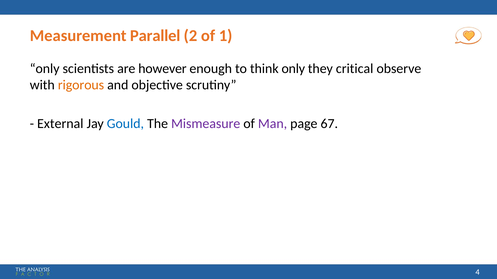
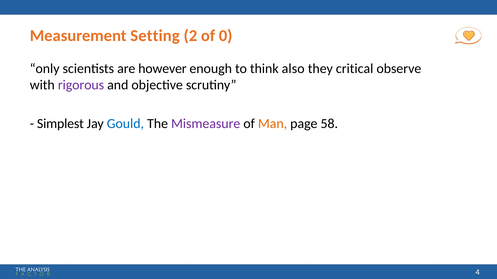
Parallel: Parallel -> Setting
1: 1 -> 0
think only: only -> also
rigorous colour: orange -> purple
External: External -> Simplest
Man colour: purple -> orange
67: 67 -> 58
